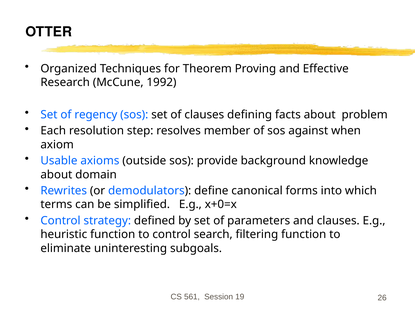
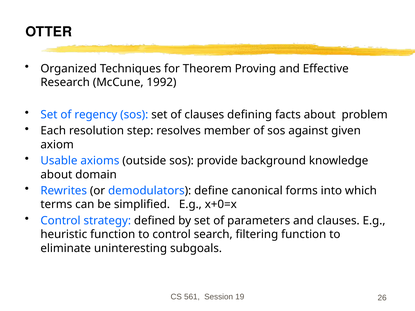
when: when -> given
